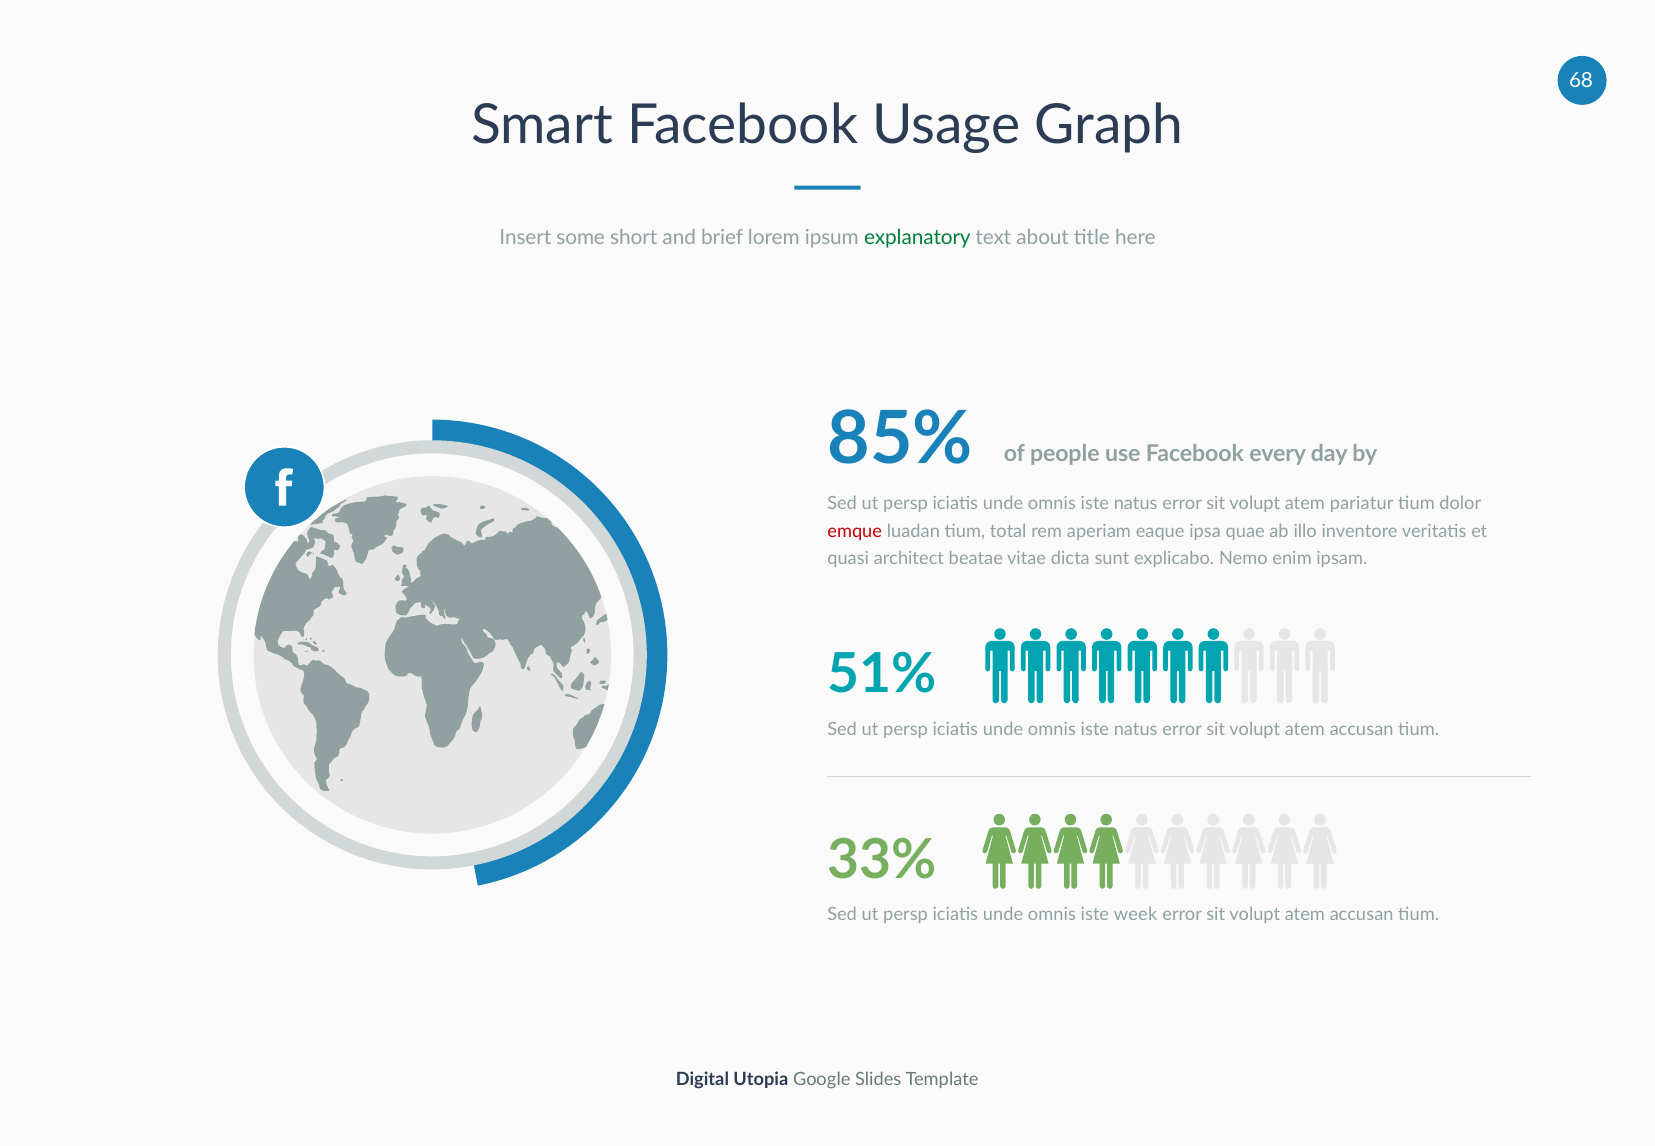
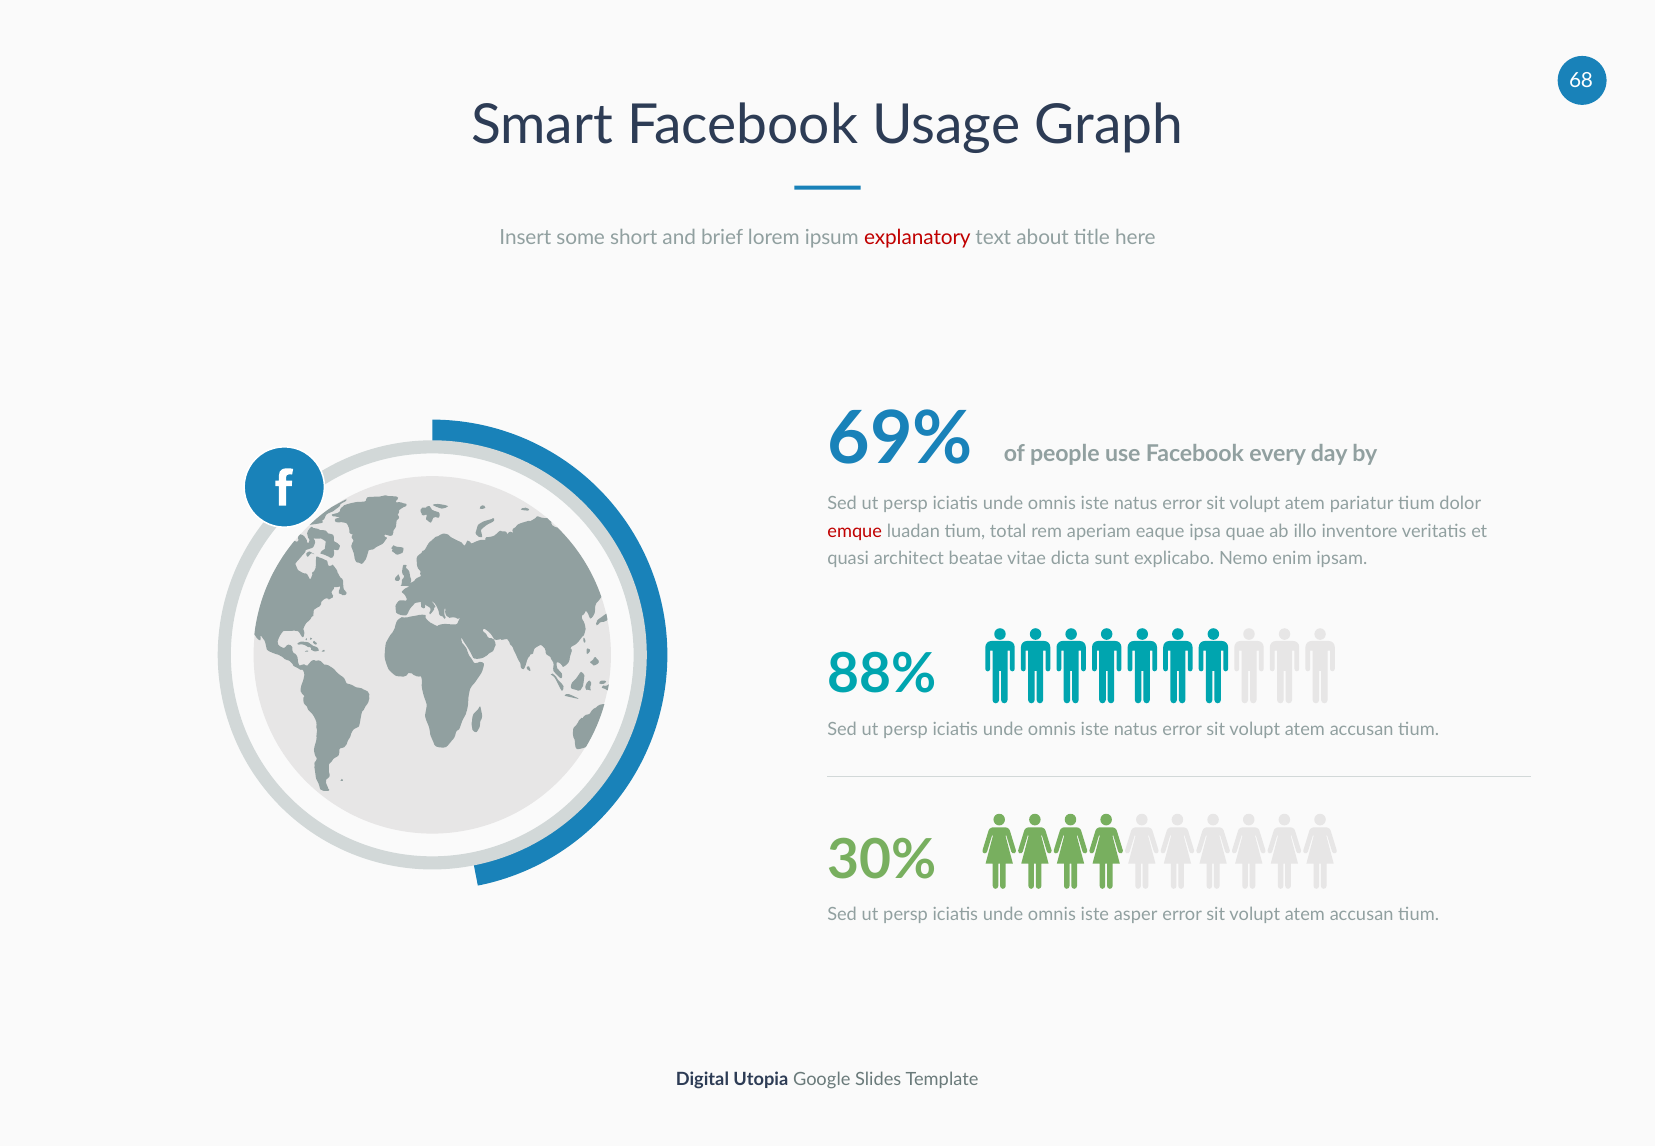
explanatory colour: green -> red
85%: 85% -> 69%
51%: 51% -> 88%
33%: 33% -> 30%
week: week -> asper
